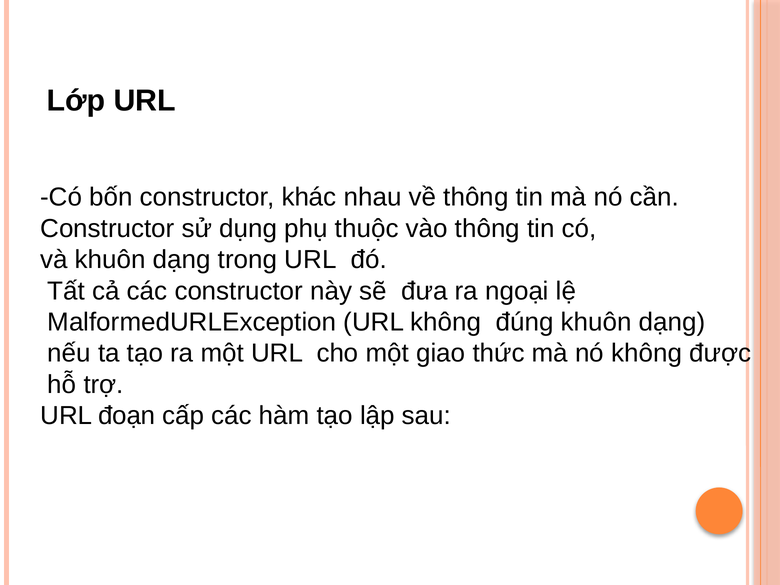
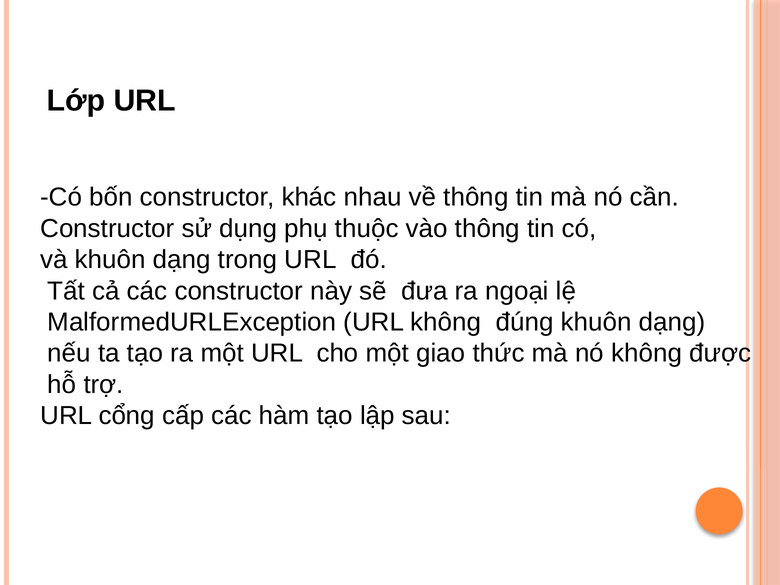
đoạn: đoạn -> cổng
